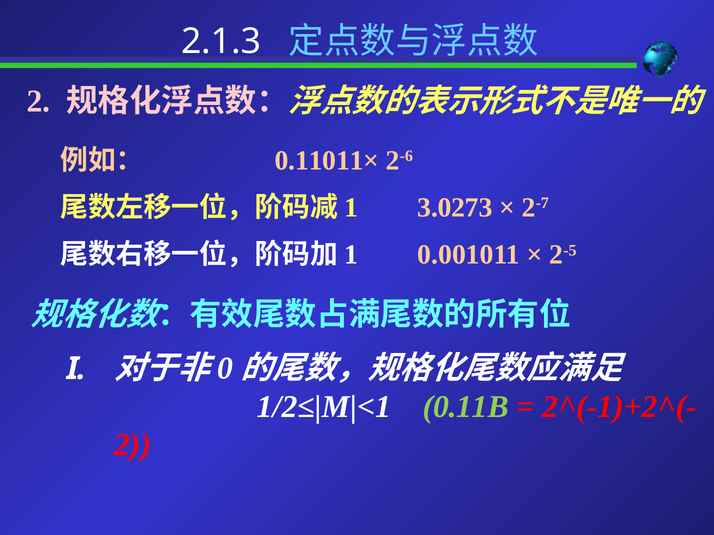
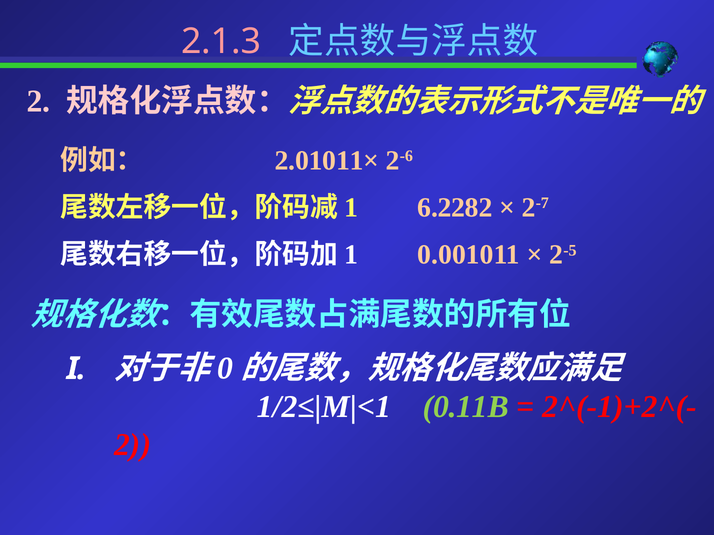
2.1.3 colour: white -> pink
0.11011×: 0.11011× -> 2.01011×
3.0273: 3.0273 -> 6.2282
